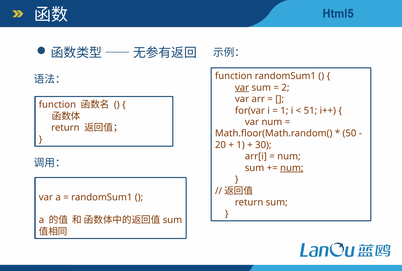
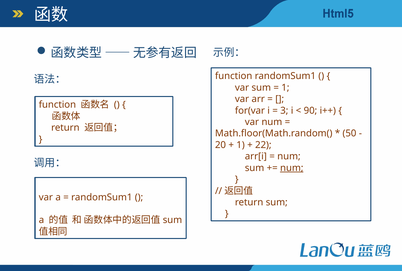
var at (242, 88) underline: present -> none
2 at (285, 88): 2 -> 1
1 at (284, 111): 1 -> 3
51: 51 -> 90
30: 30 -> 22
